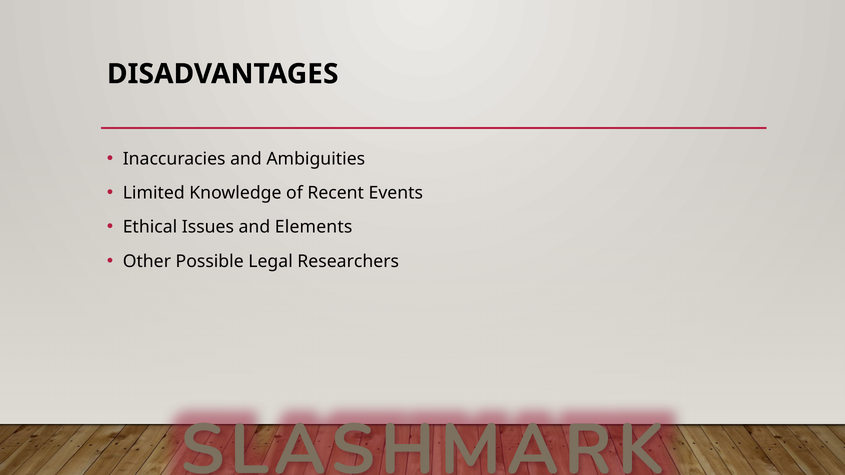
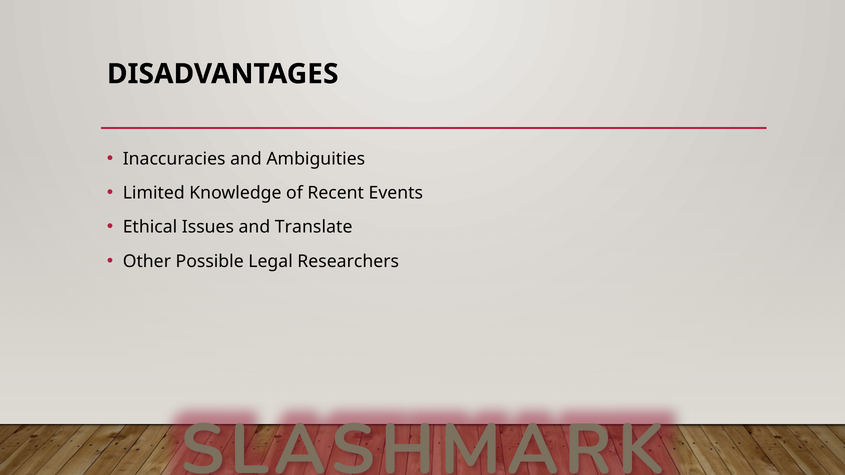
Elements: Elements -> Translate
